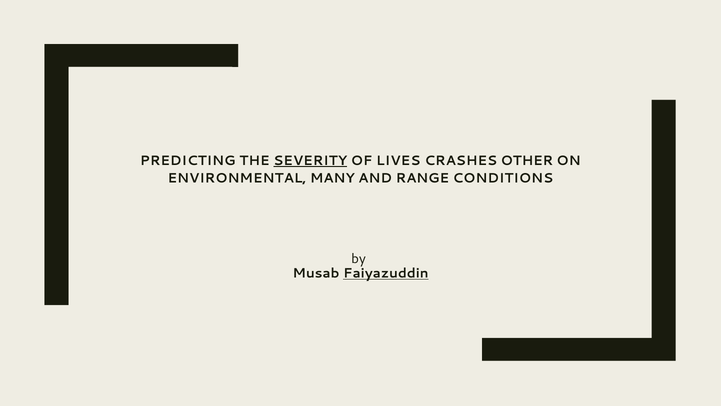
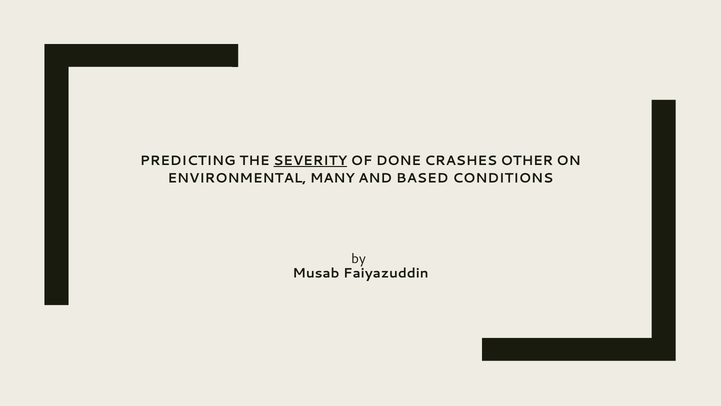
LIVES: LIVES -> DONE
RANGE: RANGE -> BASED
Faiyazuddin underline: present -> none
